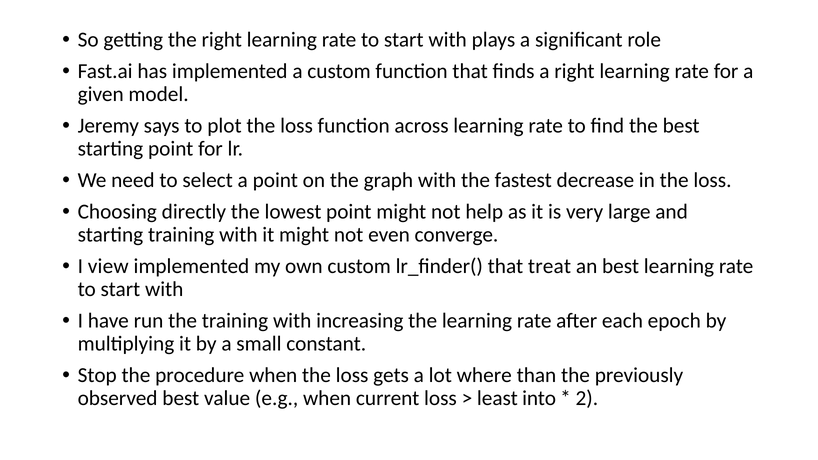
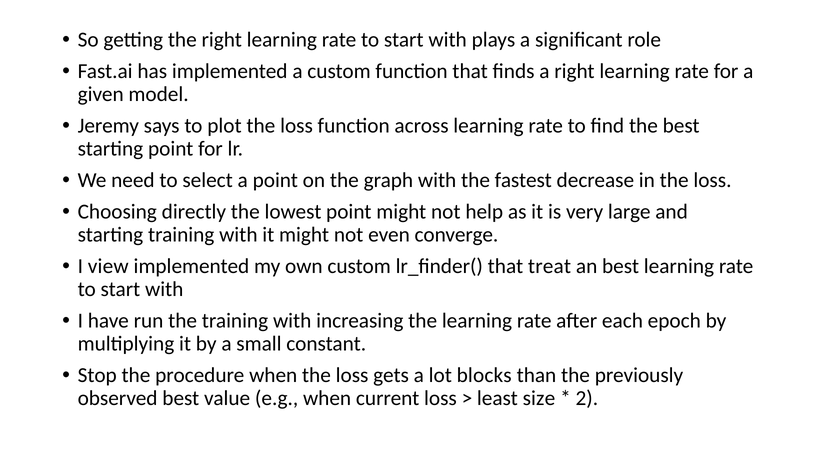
where: where -> blocks
into: into -> size
